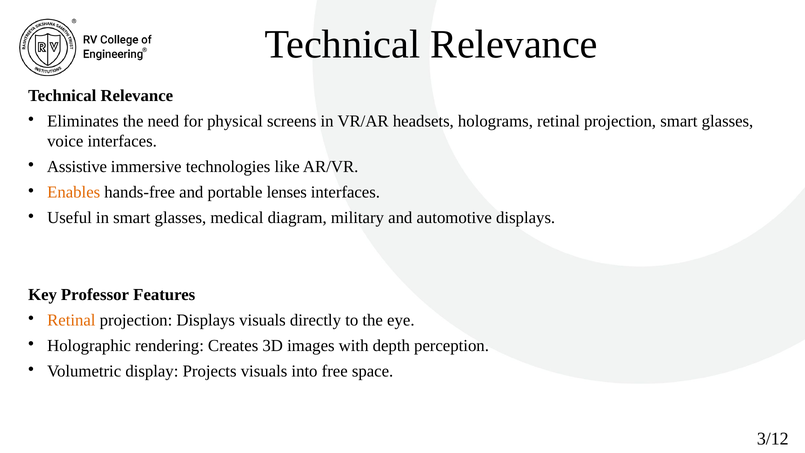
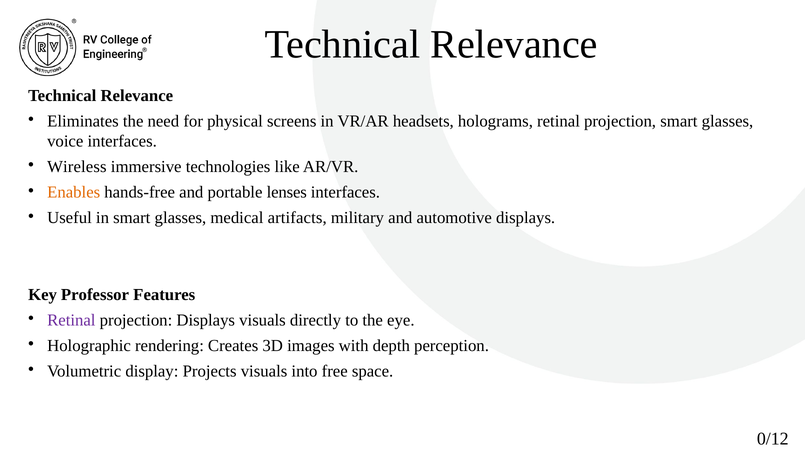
Assistive: Assistive -> Wireless
diagram: diagram -> artifacts
Retinal at (71, 320) colour: orange -> purple
3/12: 3/12 -> 0/12
